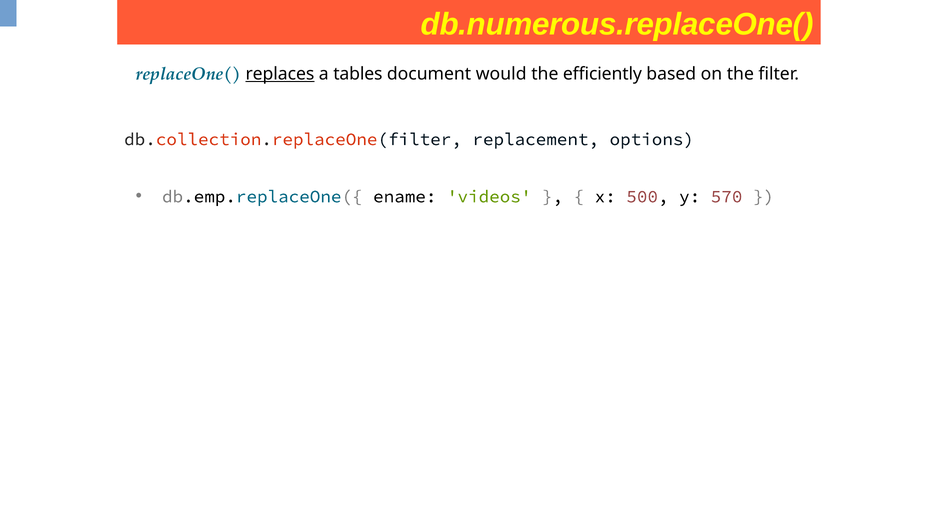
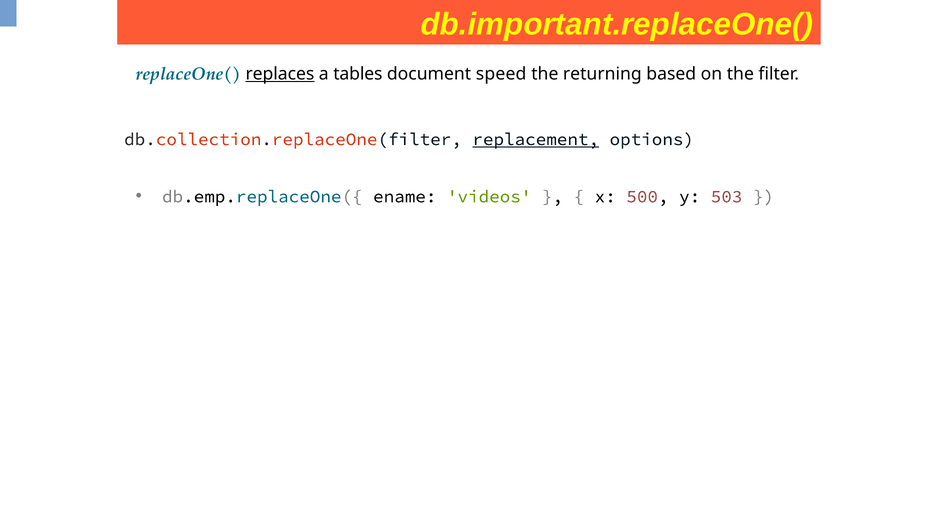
db.numerous.replaceOne(: db.numerous.replaceOne( -> db.important.replaceOne(
would: would -> speed
efficiently: efficiently -> returning
replacement underline: none -> present
570: 570 -> 503
